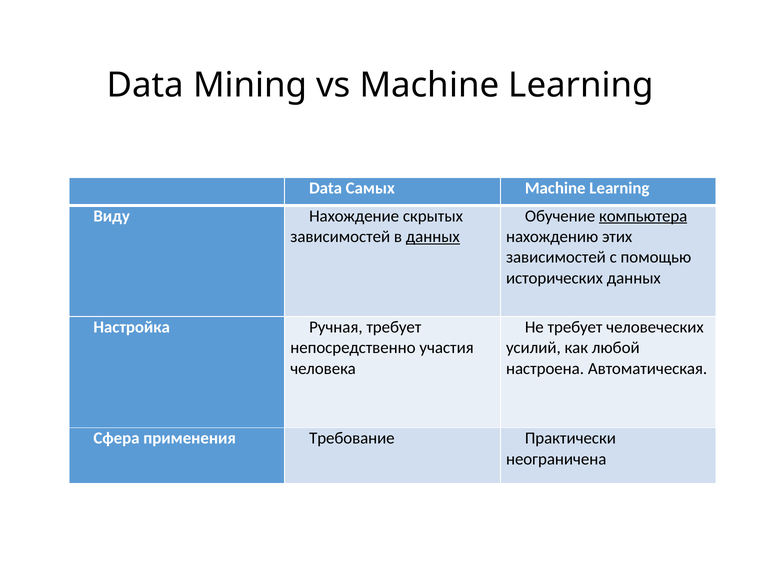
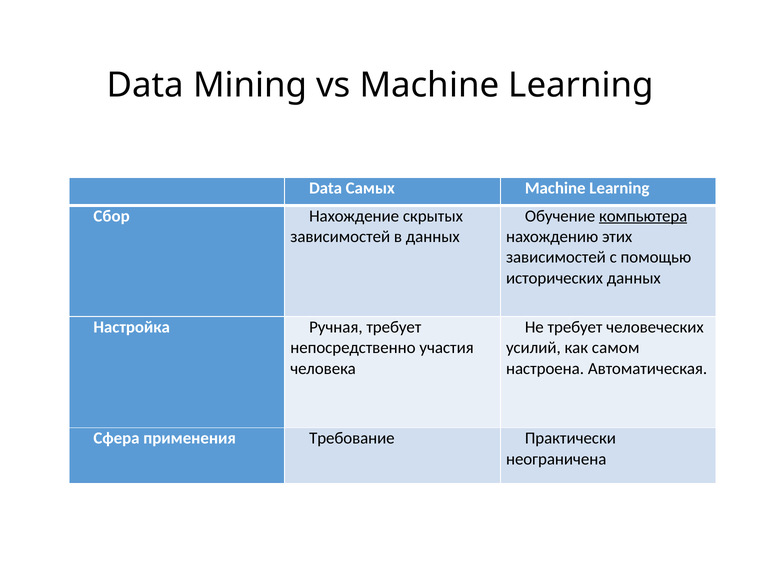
Виду: Виду -> Сбор
данных at (433, 237) underline: present -> none
любой: любой -> самом
